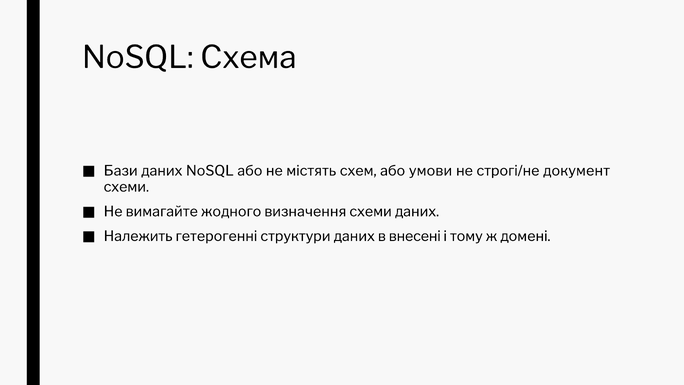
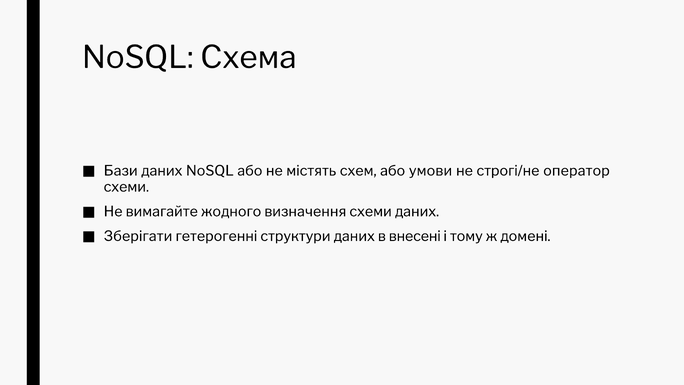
документ: документ -> оператор
Належить: Належить -> Зберігати
